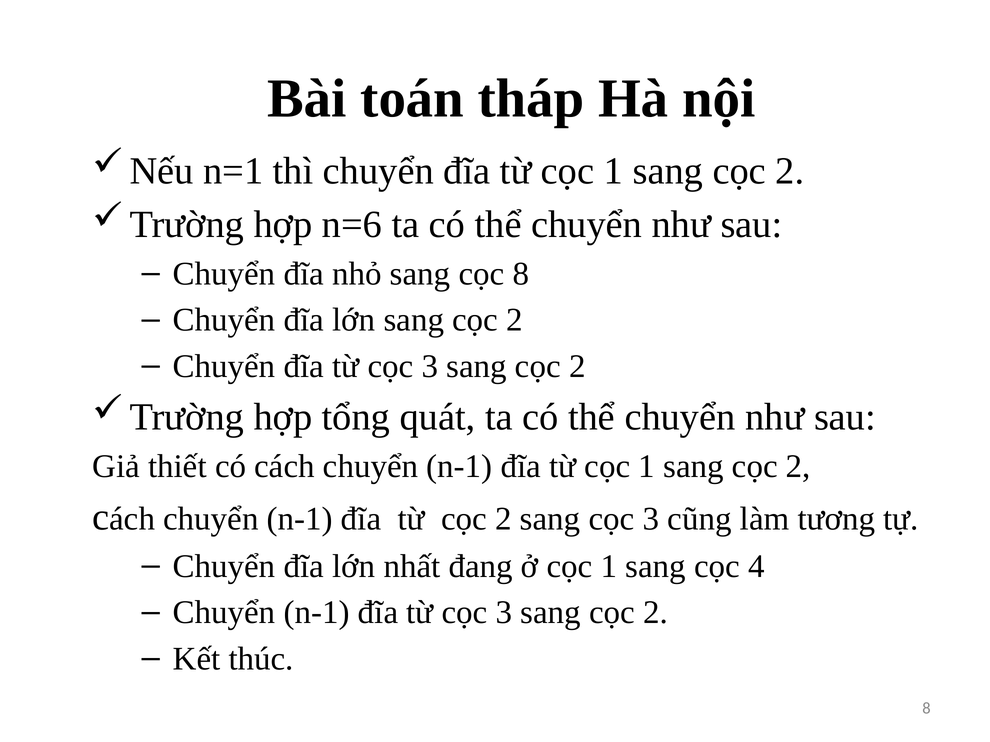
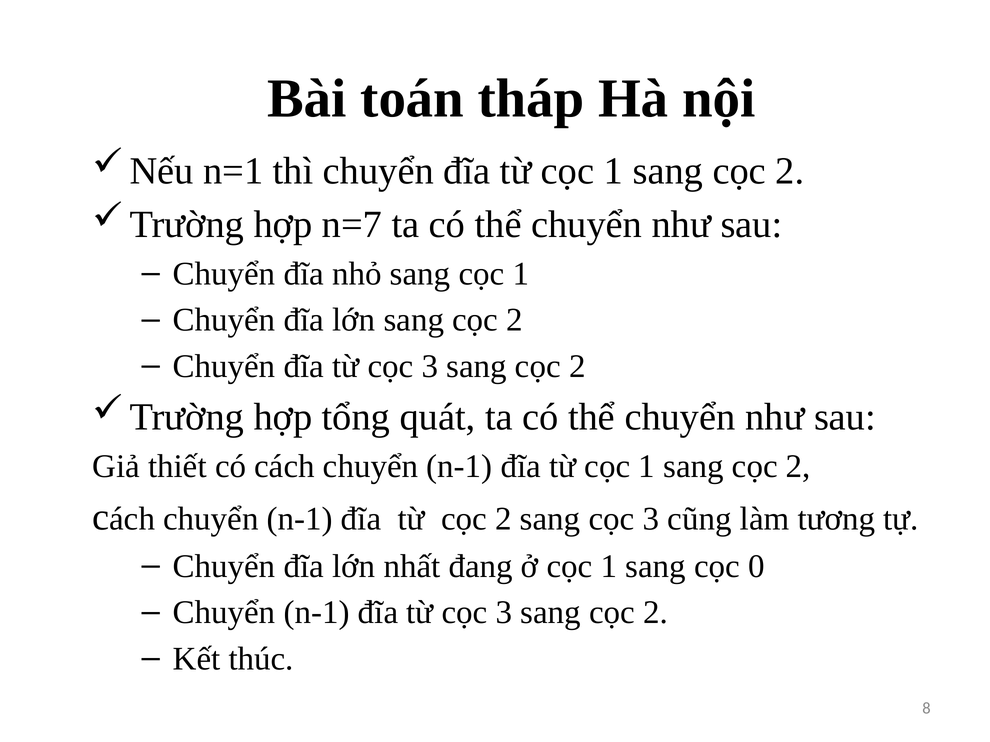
n=6: n=6 -> n=7
sang cọc 8: 8 -> 1
4: 4 -> 0
